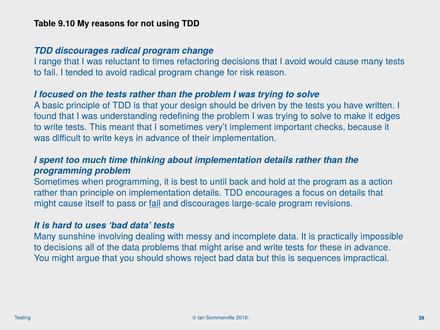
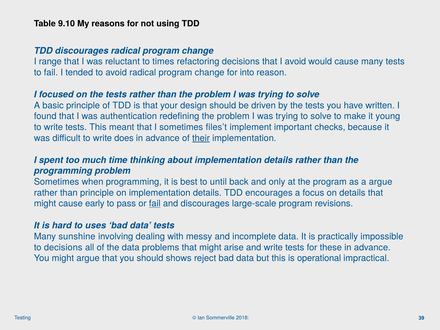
risk: risk -> into
understanding: understanding -> authentication
edges: edges -> young
very’t: very’t -> files’t
keys: keys -> does
their underline: none -> present
hold: hold -> only
a action: action -> argue
itself: itself -> early
sequences: sequences -> operational
